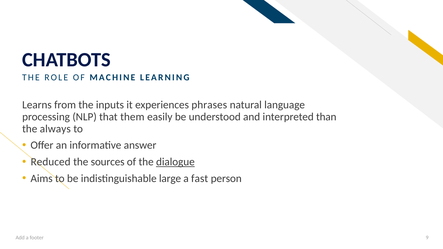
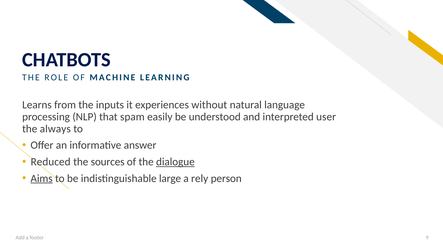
phrases: phrases -> without
them: them -> spam
than: than -> user
Aims underline: none -> present
fast: fast -> rely
